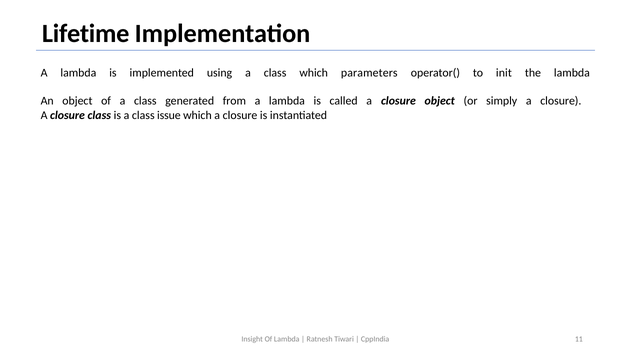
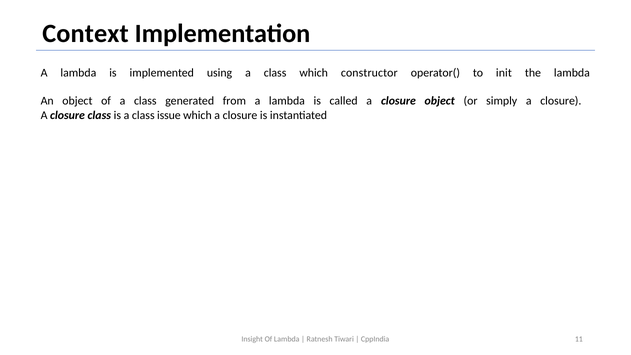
Lifetime: Lifetime -> Context
parameters: parameters -> constructor
